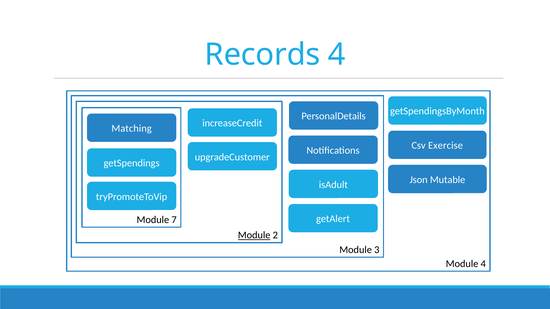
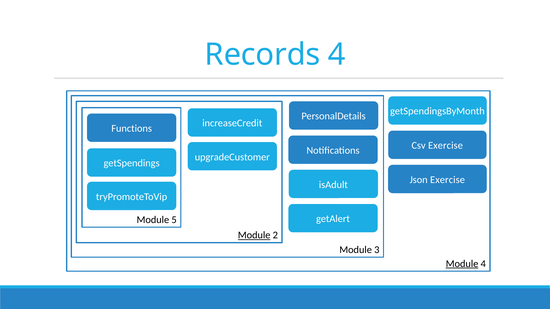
Matching: Matching -> Functions
Json Mutable: Mutable -> Exercise
7: 7 -> 5
Module at (462, 264) underline: none -> present
